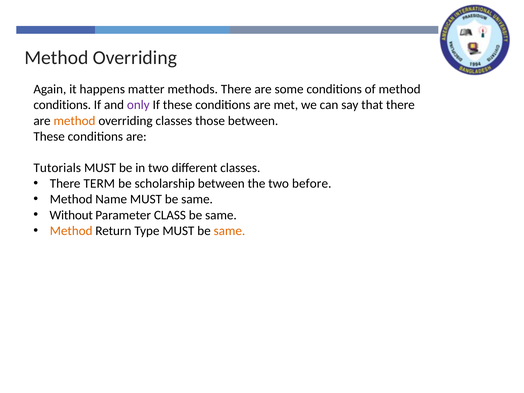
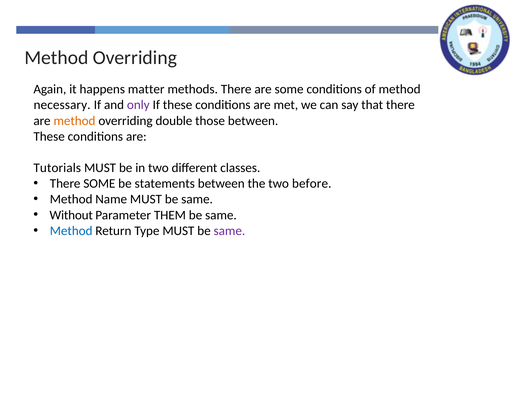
conditions at (62, 105): conditions -> necessary
overriding classes: classes -> double
There TERM: TERM -> SOME
scholarship: scholarship -> statements
CLASS: CLASS -> THEM
Method at (71, 231) colour: orange -> blue
same at (229, 231) colour: orange -> purple
